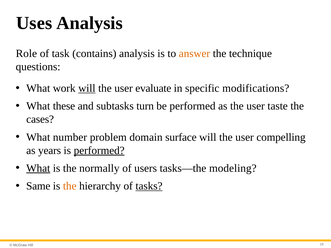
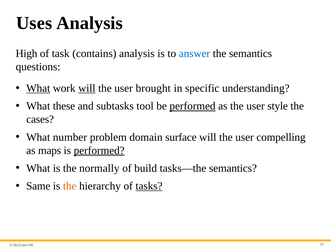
Role: Role -> High
answer colour: orange -> blue
the technique: technique -> semantics
What at (38, 88) underline: none -> present
evaluate: evaluate -> brought
modifications: modifications -> understanding
turn: turn -> tool
performed at (193, 106) underline: none -> present
taste: taste -> style
years: years -> maps
What at (38, 168) underline: present -> none
users: users -> build
tasks—the modeling: modeling -> semantics
